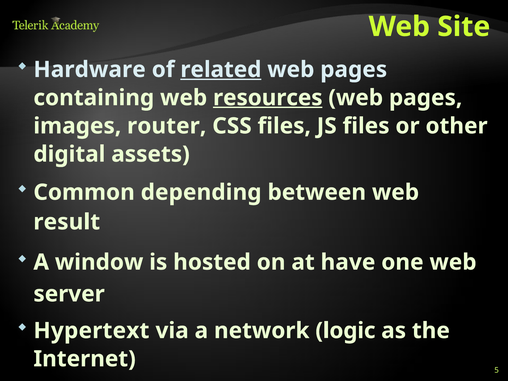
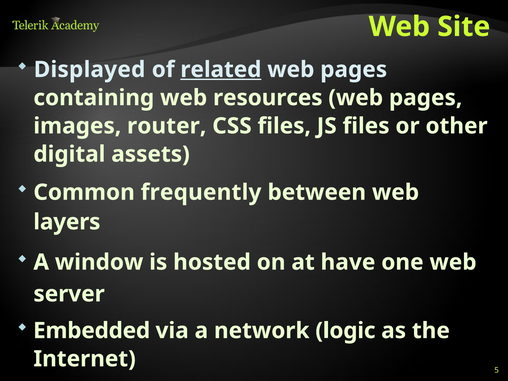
Hardware: Hardware -> Displayed
resources underline: present -> none
depending: depending -> frequently
result: result -> layers
Hypertext: Hypertext -> Embedded
